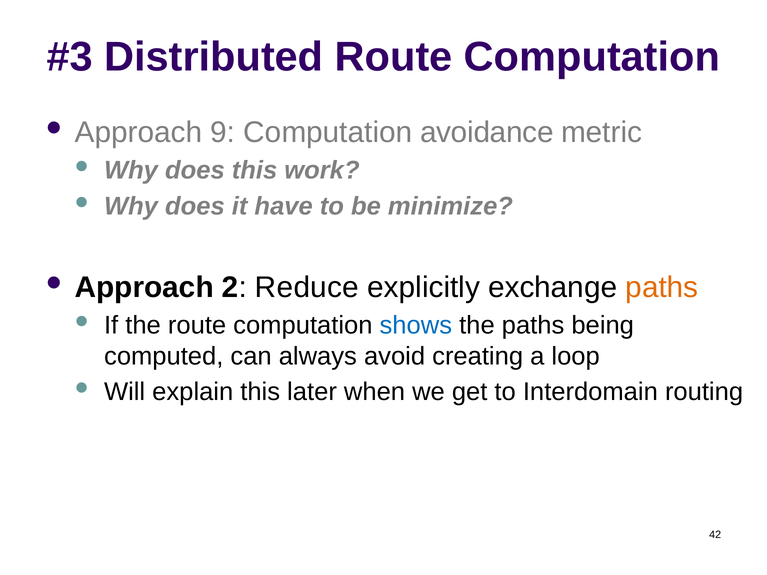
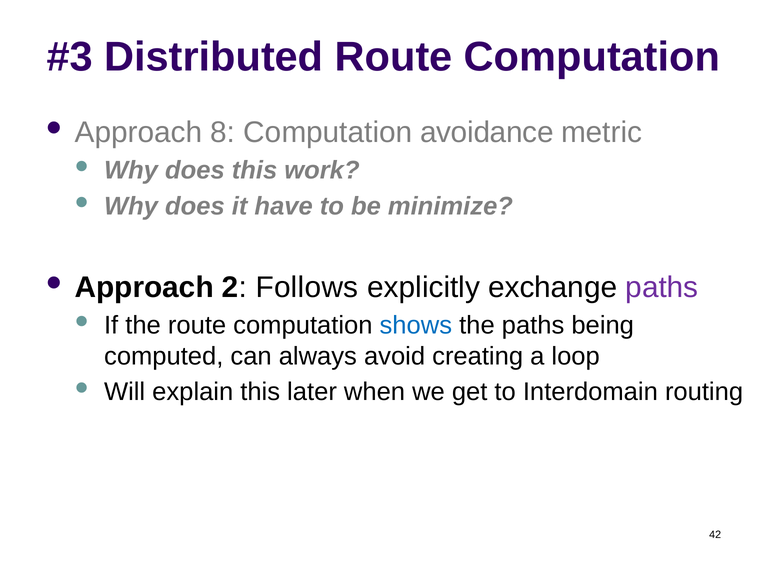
9: 9 -> 8
Reduce: Reduce -> Follows
paths at (662, 288) colour: orange -> purple
